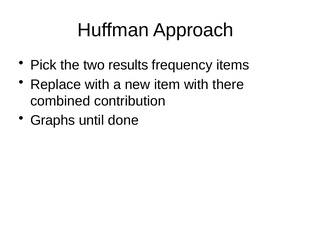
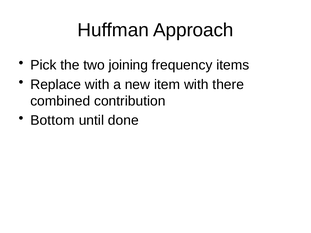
results: results -> joining
Graphs: Graphs -> Bottom
